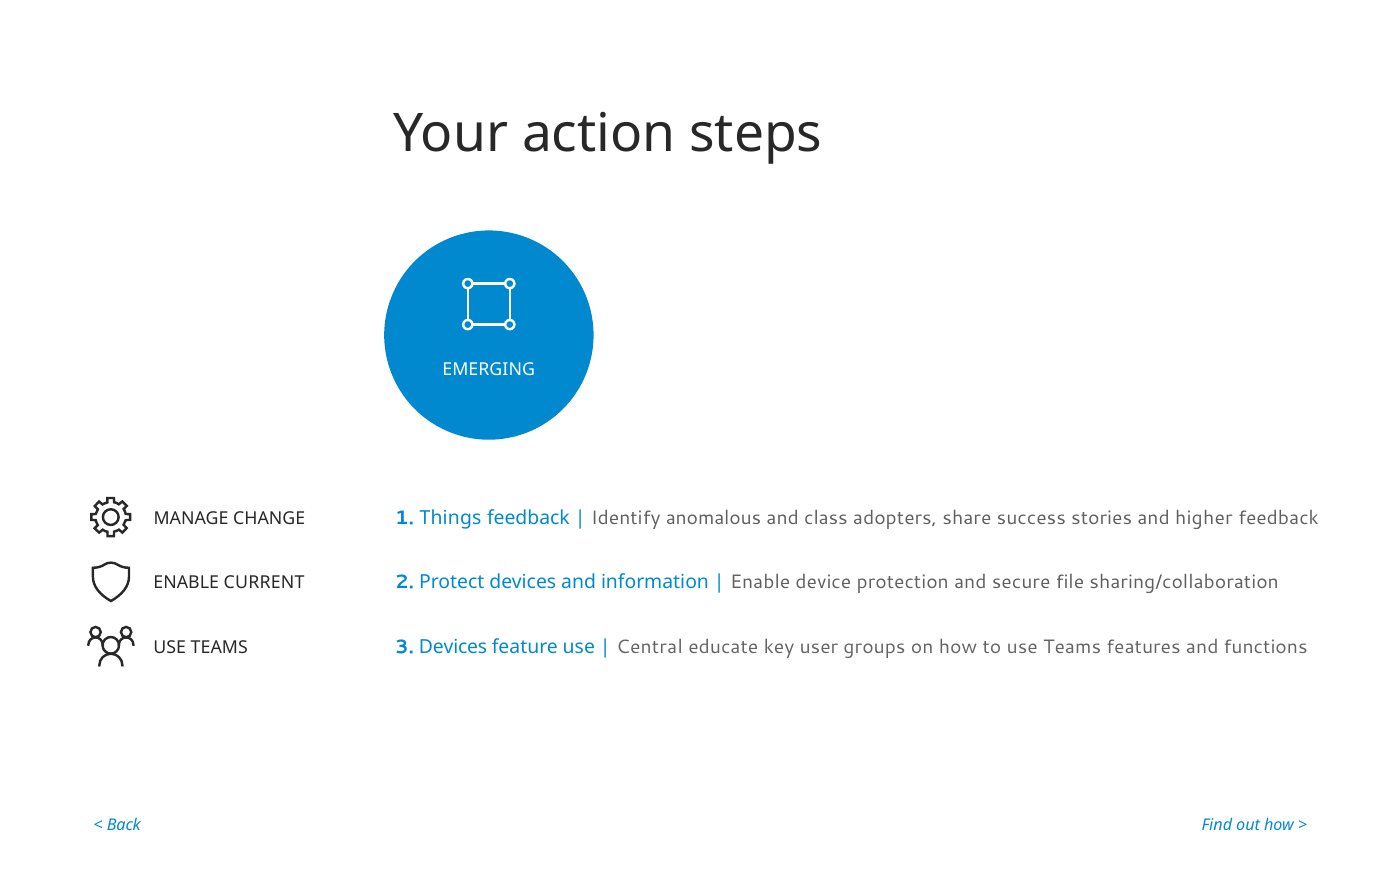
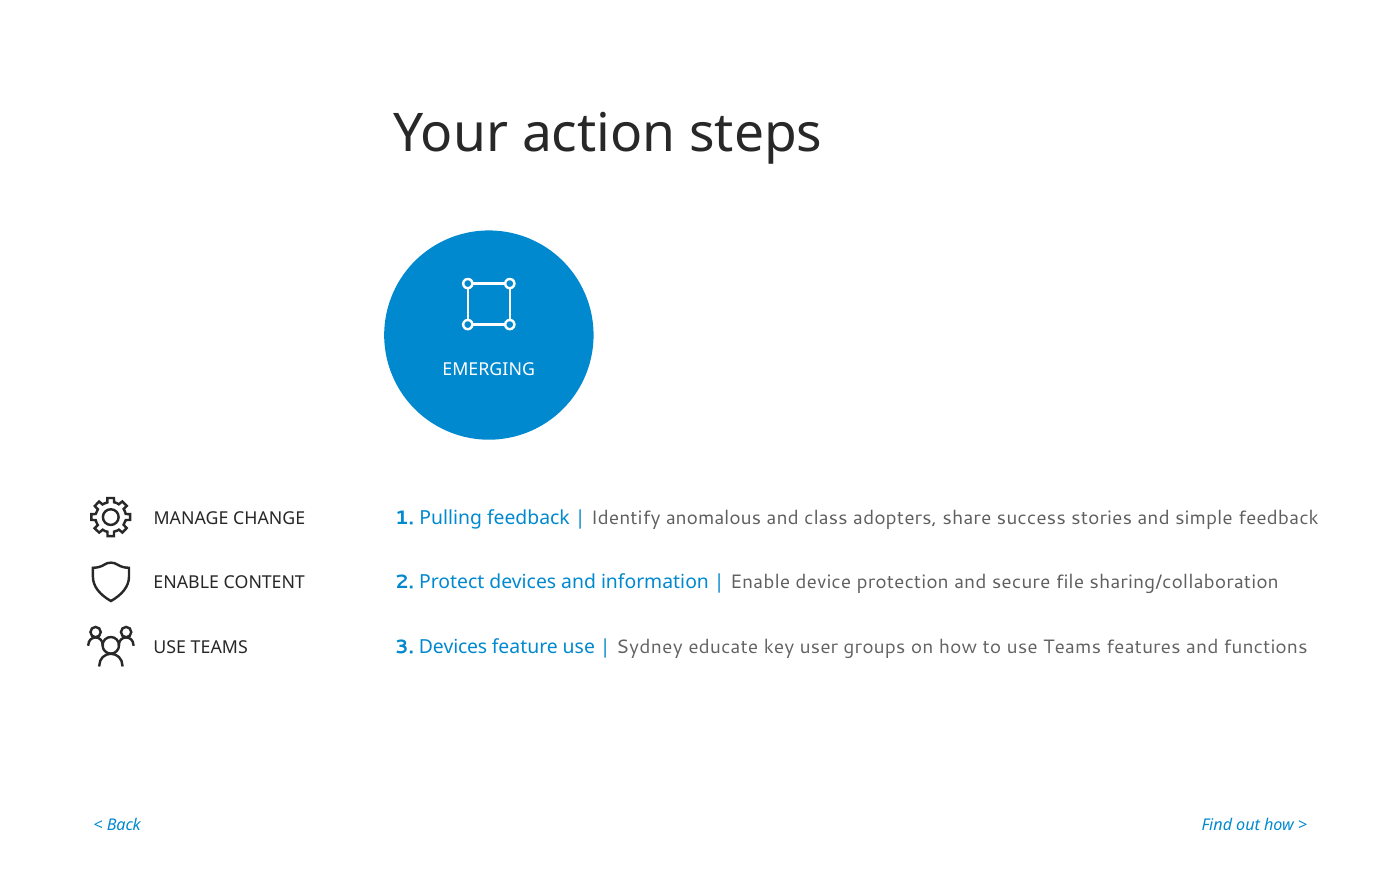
Things: Things -> Pulling
higher: higher -> simple
CURRENT: CURRENT -> CONTENT
Central: Central -> Sydney
